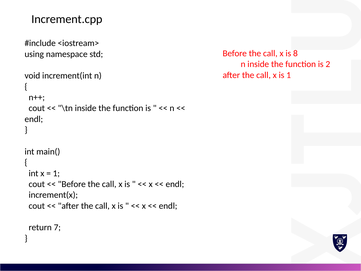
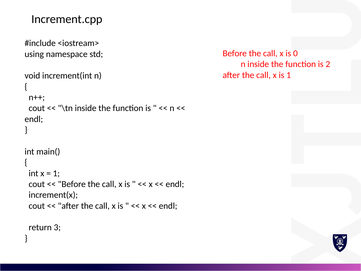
8: 8 -> 0
7: 7 -> 3
